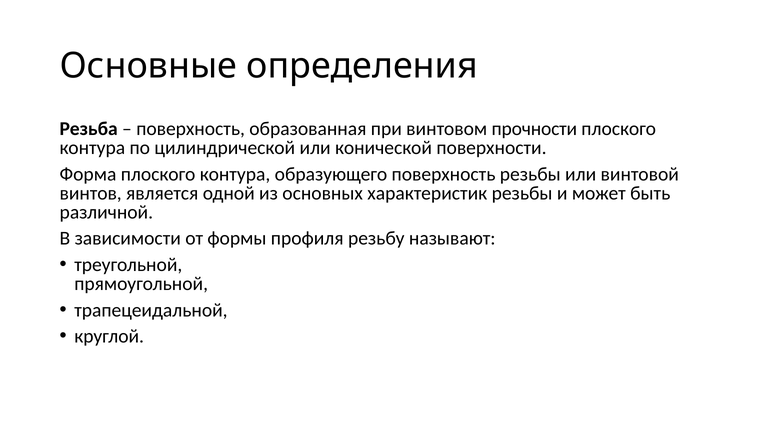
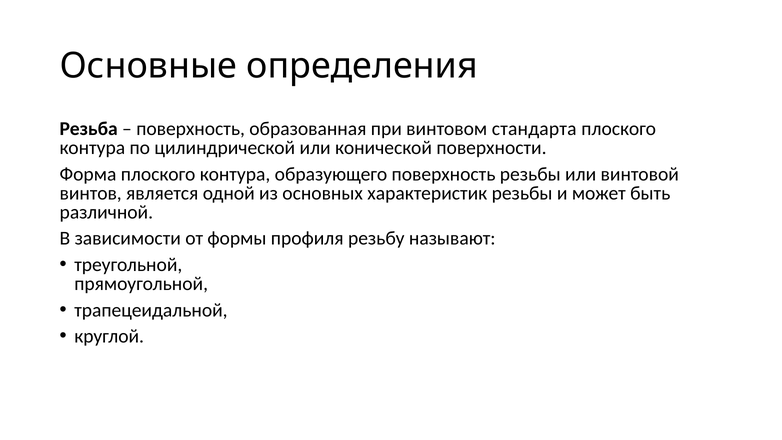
прочности: прочности -> стандарта
